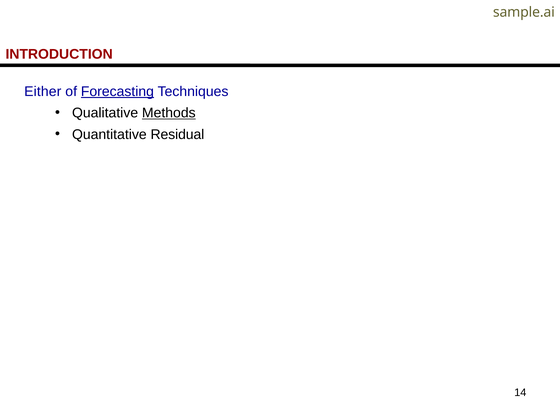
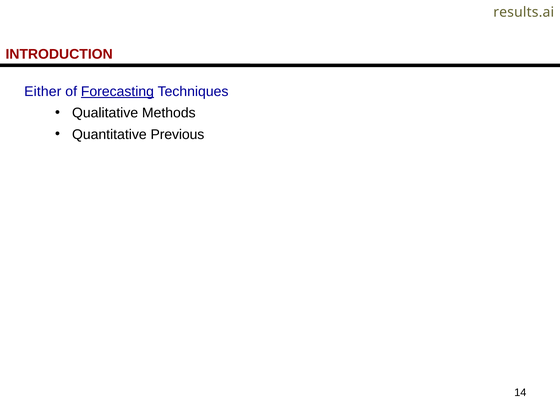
sample.ai: sample.ai -> results.ai
Methods underline: present -> none
Residual: Residual -> Previous
